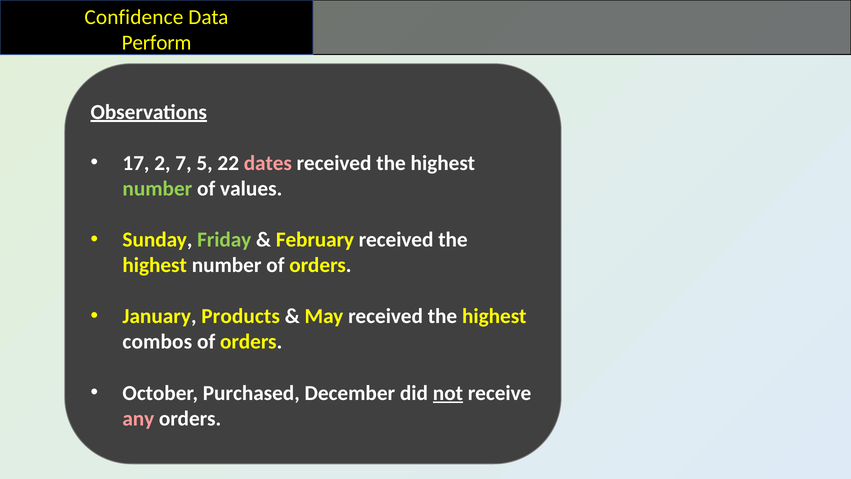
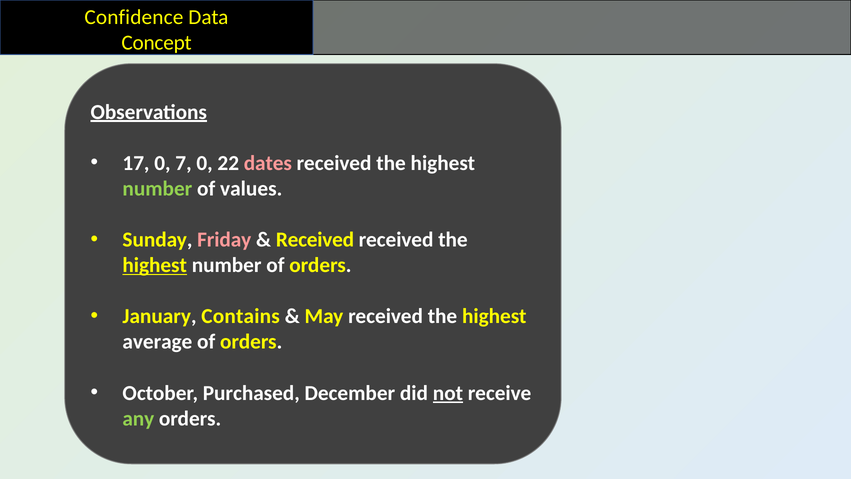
Perform: Perform -> Concept
17 2: 2 -> 0
7 5: 5 -> 0
Friday colour: light green -> pink
February at (315, 240): February -> Received
highest at (155, 265) underline: none -> present
Products: Products -> Contains
combos: combos -> average
any colour: pink -> light green
